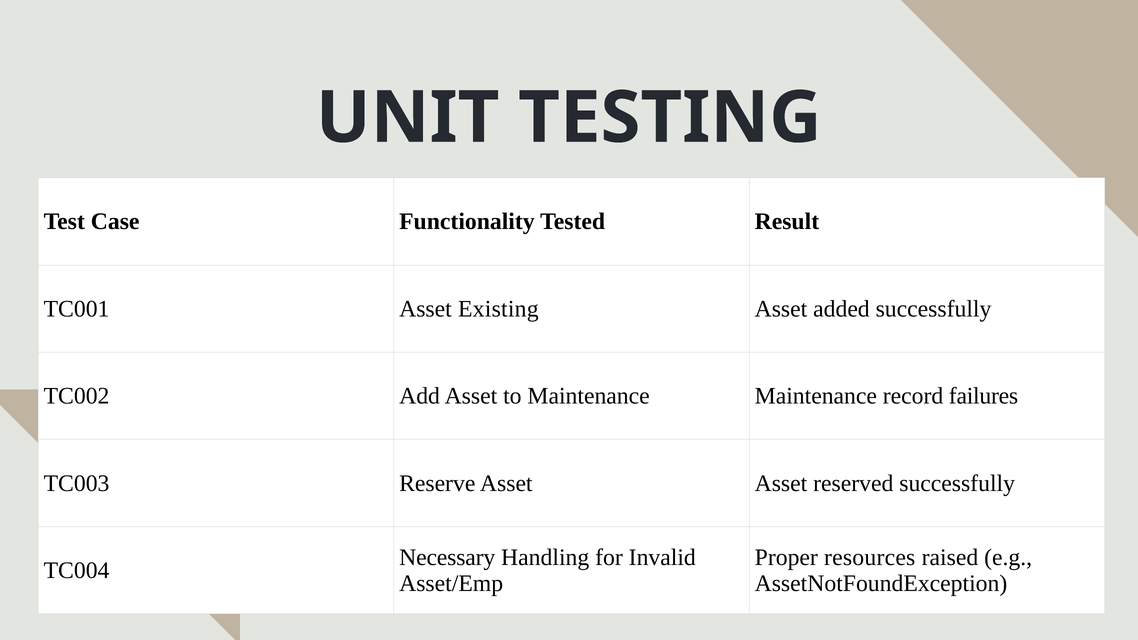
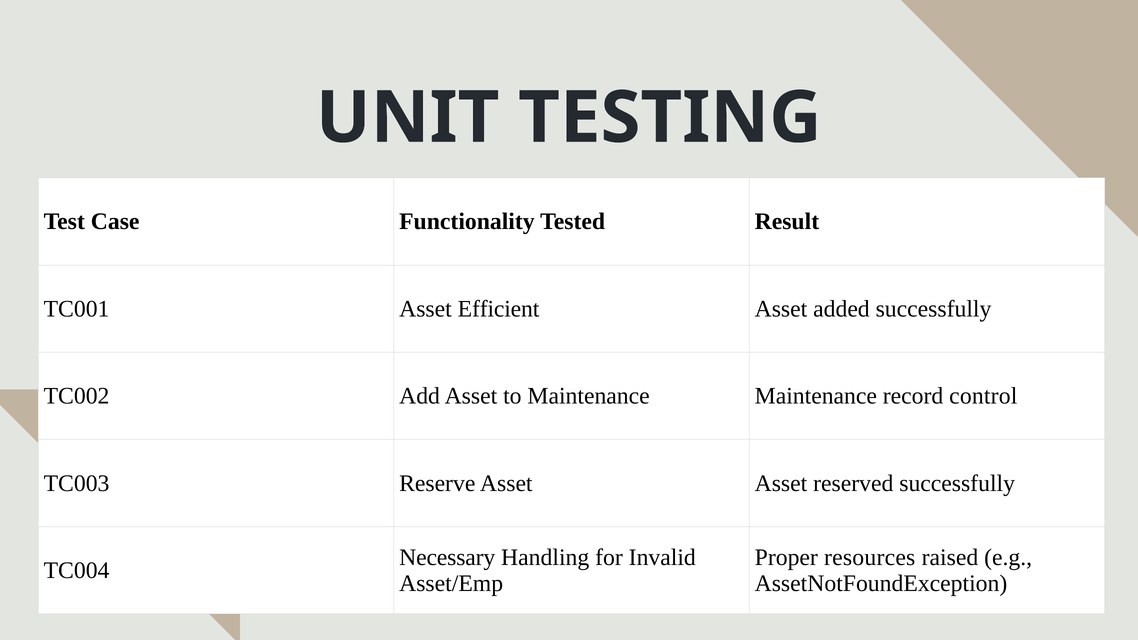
Existing: Existing -> Efficient
failures: failures -> control
